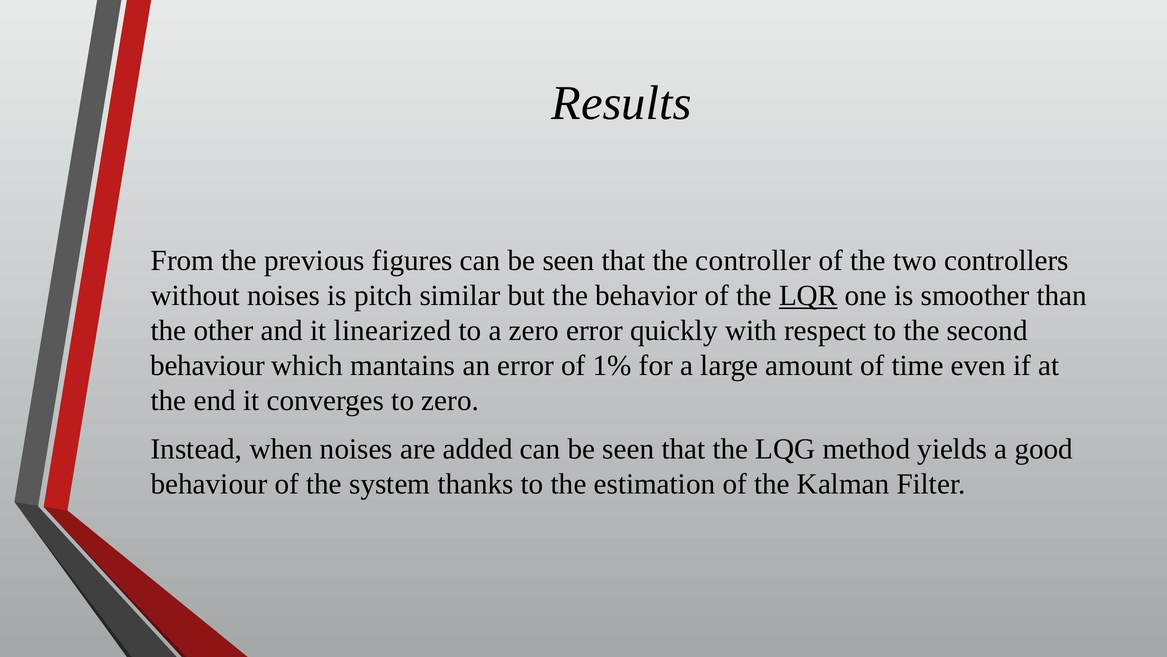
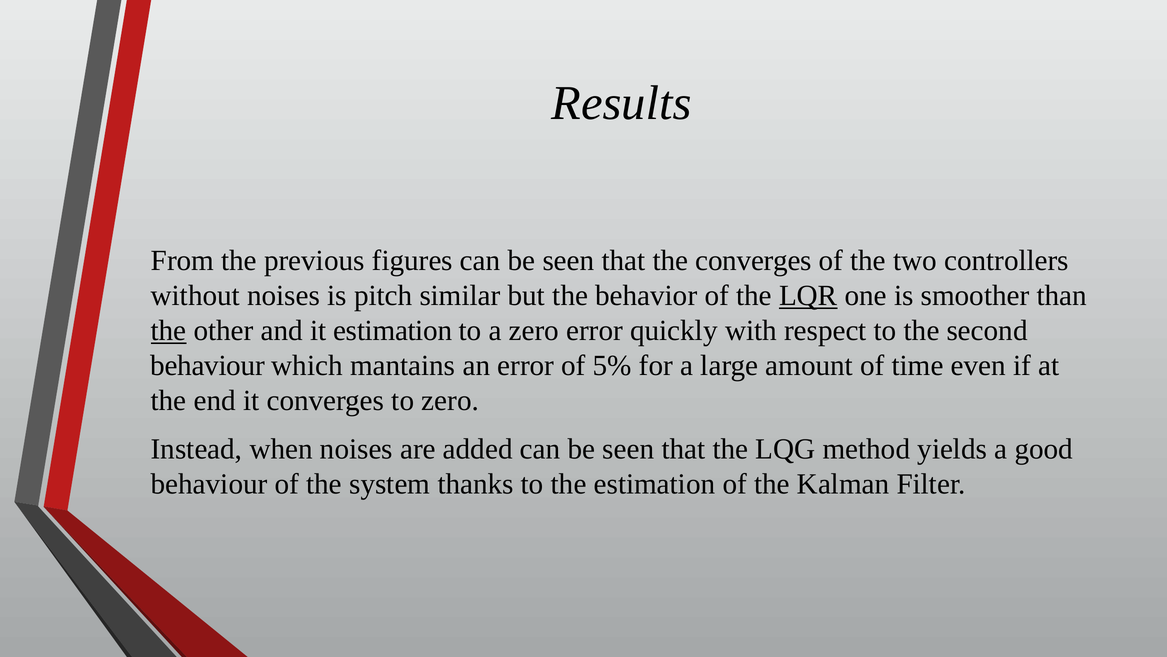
the controller: controller -> converges
the at (169, 330) underline: none -> present
it linearized: linearized -> estimation
1%: 1% -> 5%
